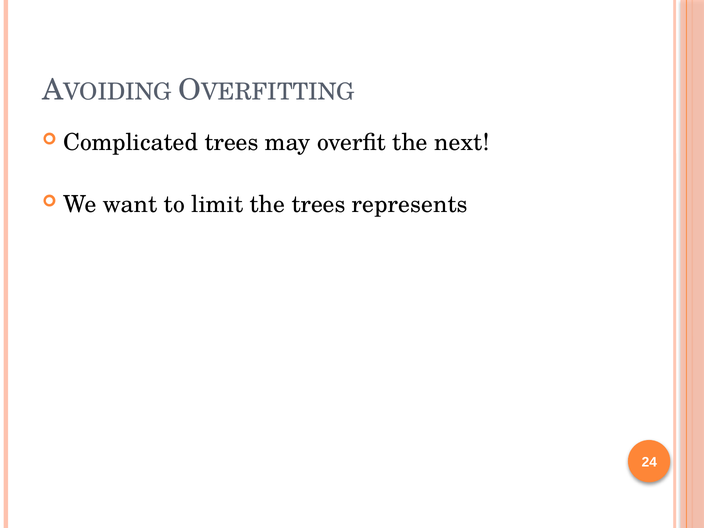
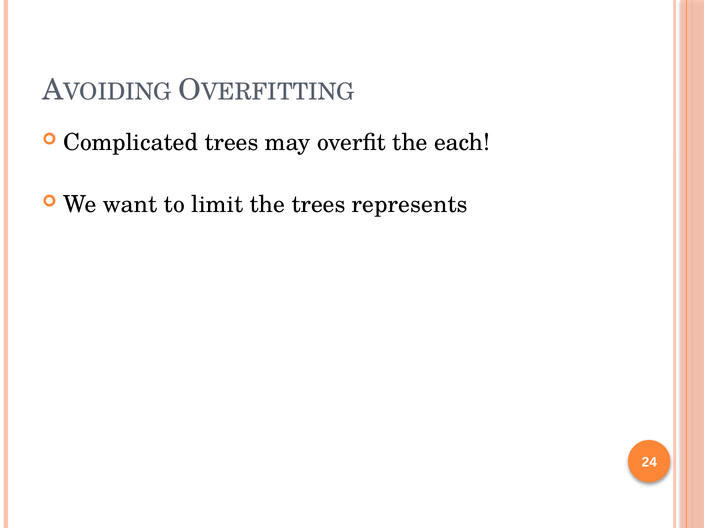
next: next -> each
